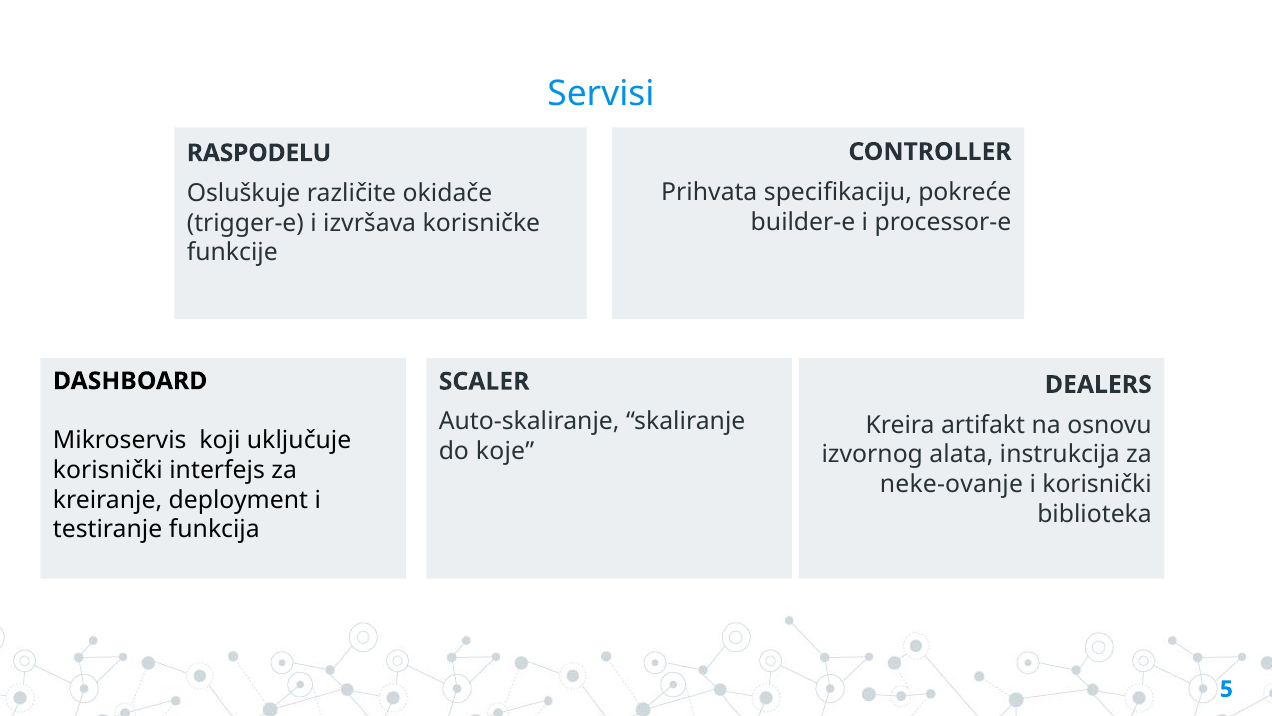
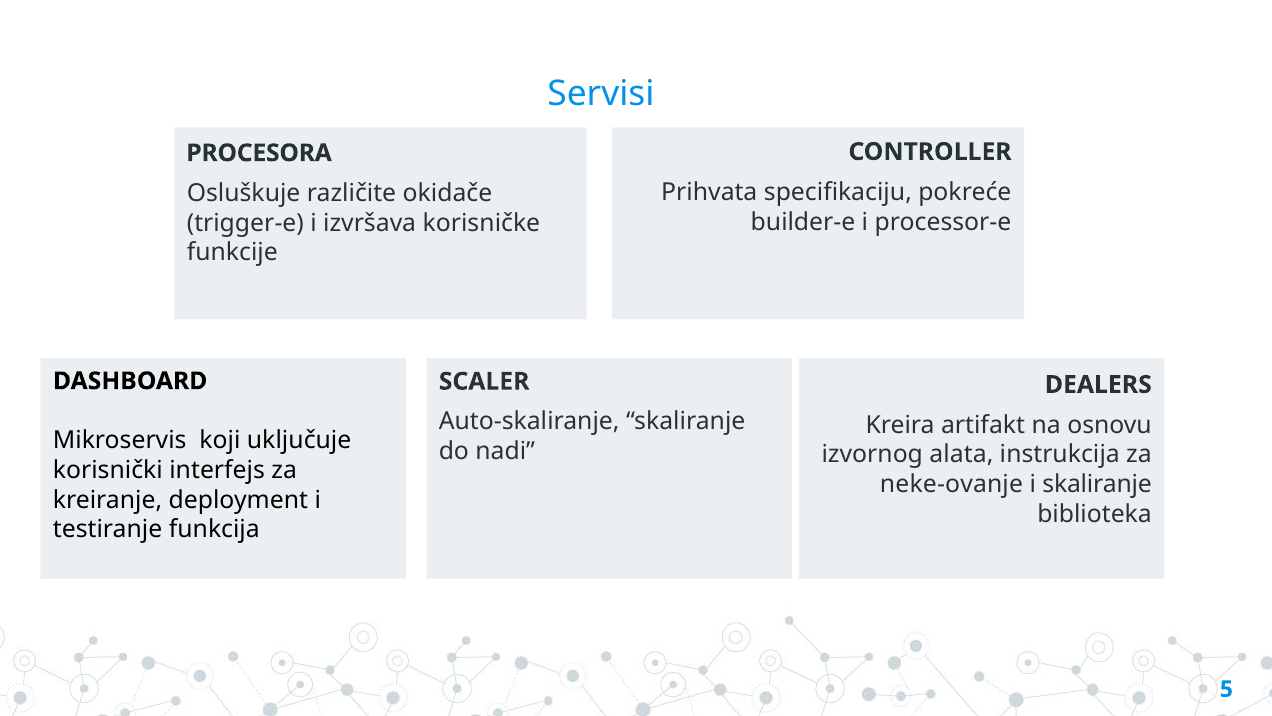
RASPODELU: RASPODELU -> PROCESORA
koje: koje -> nadi
i korisnički: korisnički -> skaliranje
